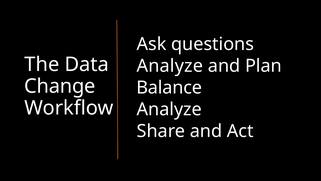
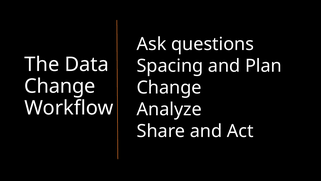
Analyze at (170, 66): Analyze -> Spacing
Balance at (169, 87): Balance -> Change
